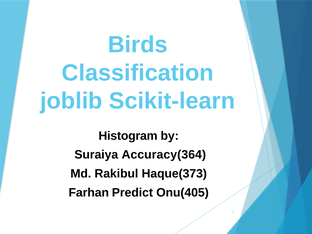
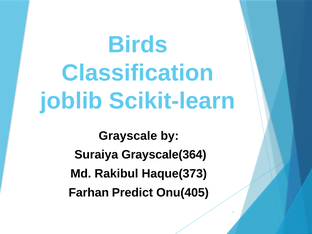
Histogram: Histogram -> Grayscale
Accuracy(364: Accuracy(364 -> Grayscale(364
